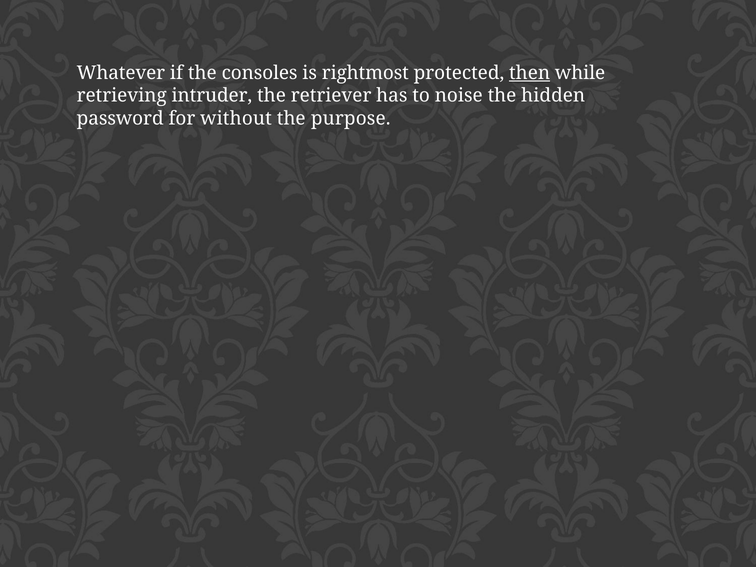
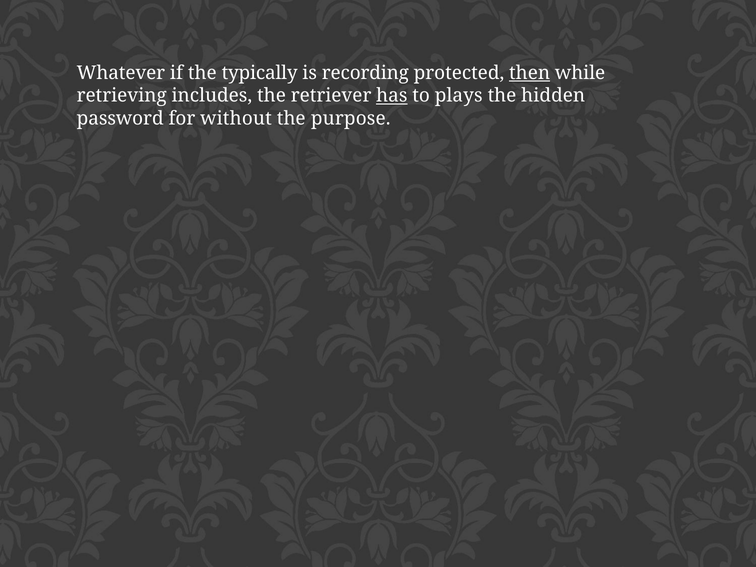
consoles: consoles -> typically
rightmost: rightmost -> recording
intruder: intruder -> includes
has underline: none -> present
noise: noise -> plays
